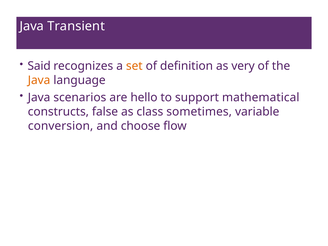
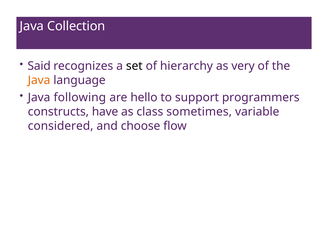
Transient: Transient -> Collection
set colour: orange -> black
definition: definition -> hierarchy
scenarios: scenarios -> following
mathematical: mathematical -> programmers
false: false -> have
conversion: conversion -> considered
